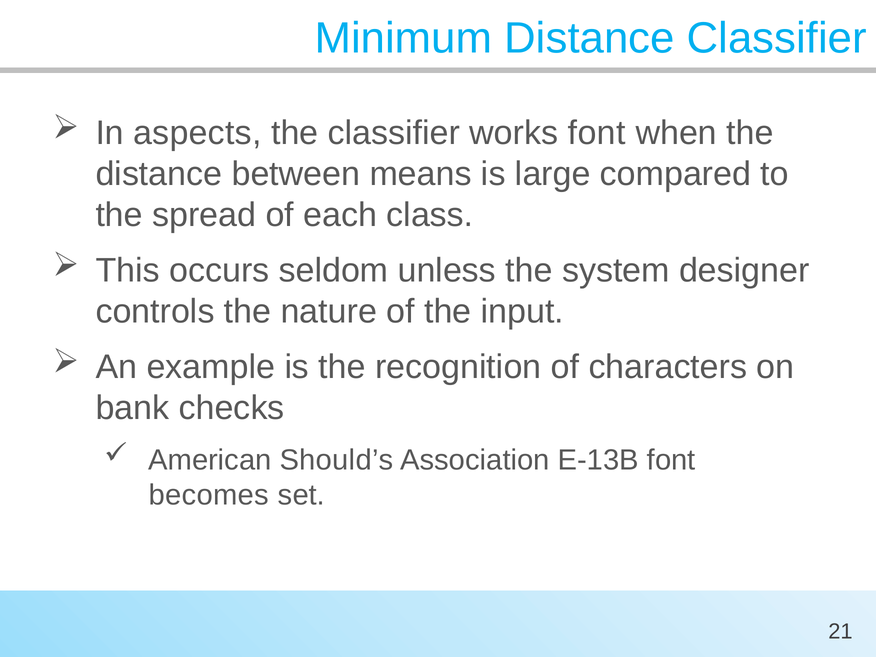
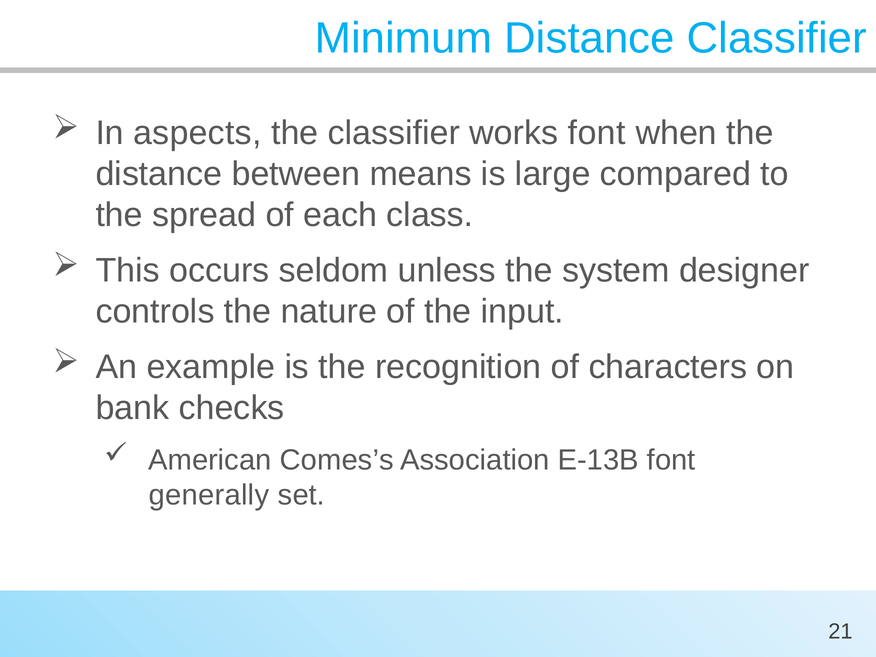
Should’s: Should’s -> Comes’s
becomes: becomes -> generally
